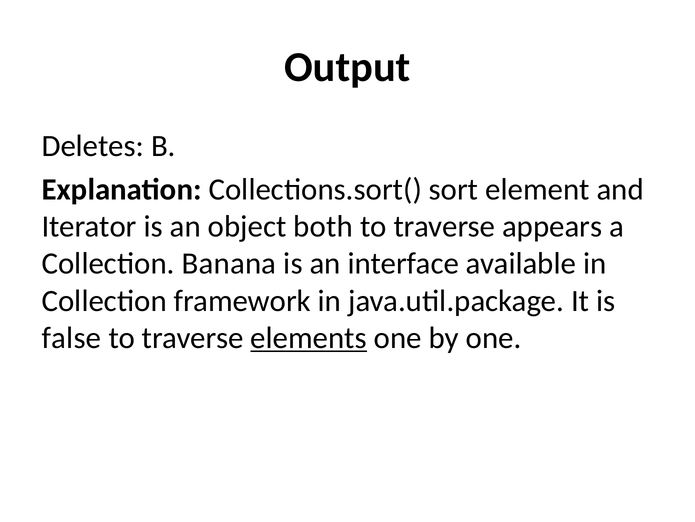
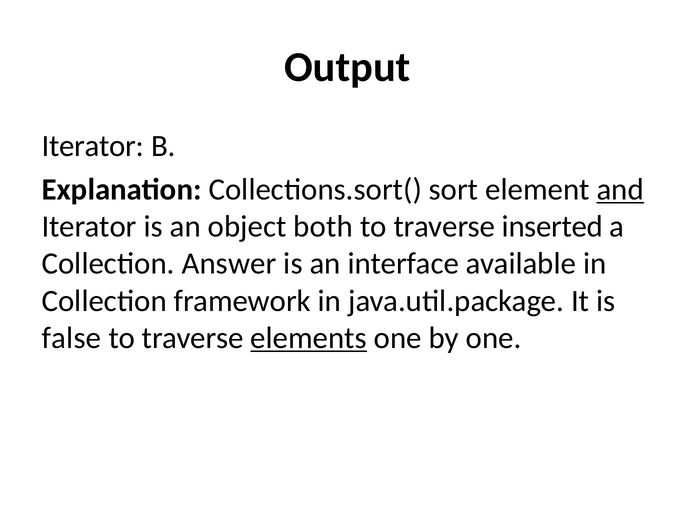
Deletes at (93, 146): Deletes -> Iterator
and underline: none -> present
appears: appears -> inserted
Banana: Banana -> Answer
